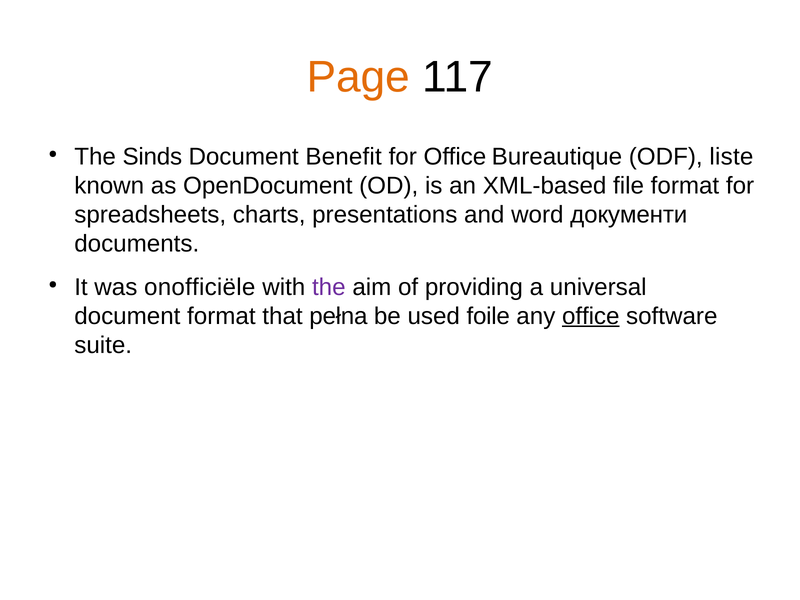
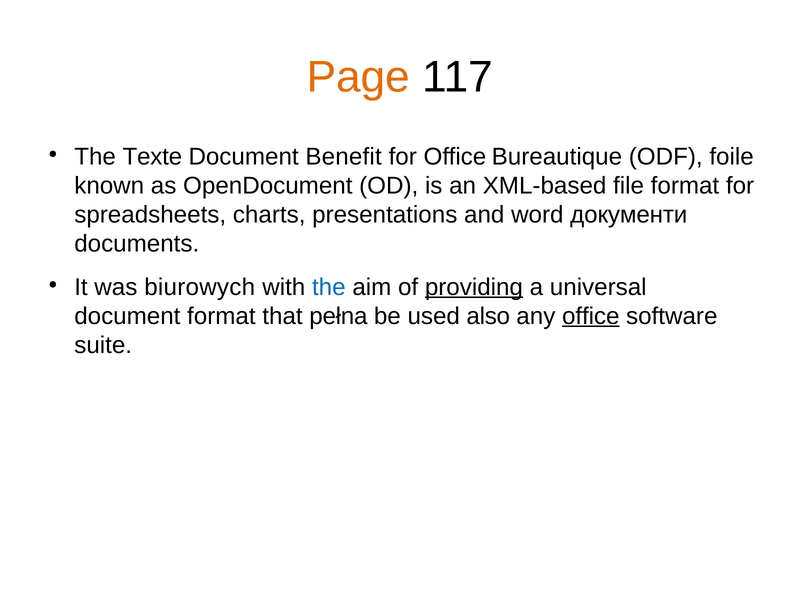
Sinds: Sinds -> Texte
liste: liste -> foile
onofficiële: onofficiële -> biurowych
the at (329, 287) colour: purple -> blue
providing underline: none -> present
foile: foile -> also
